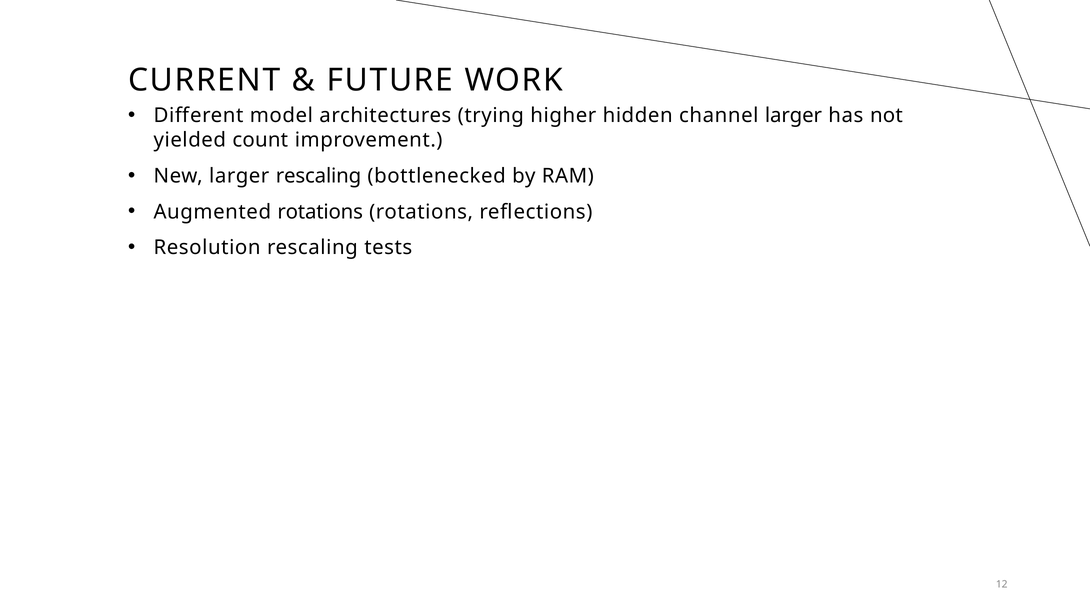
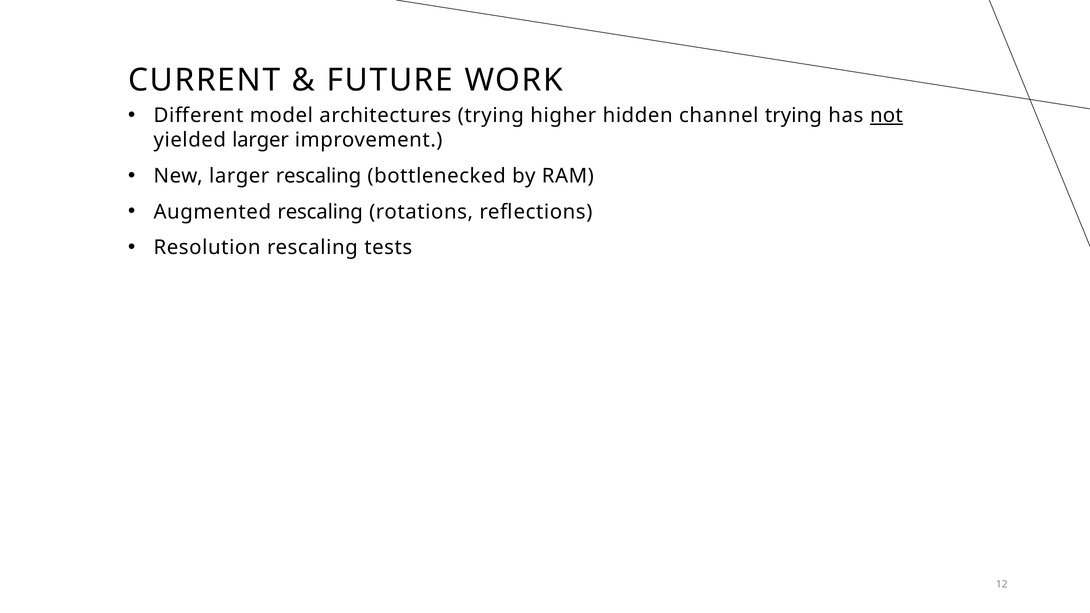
channel larger: larger -> trying
not underline: none -> present
yielded count: count -> larger
Augmented rotations: rotations -> rescaling
